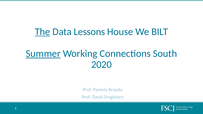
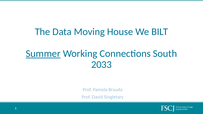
The underline: present -> none
Lessons: Lessons -> Moving
2020: 2020 -> 2033
